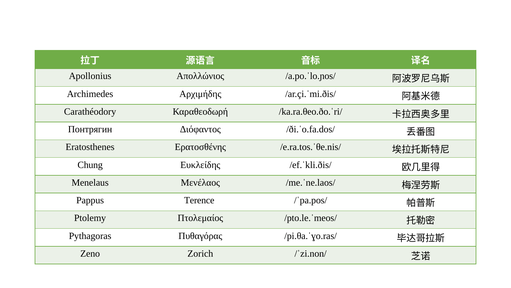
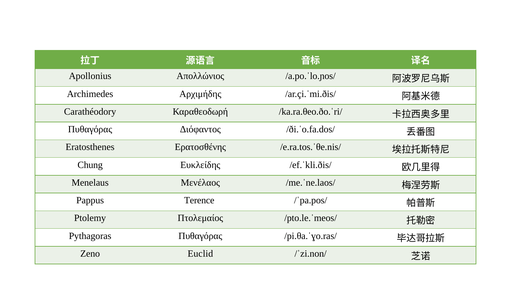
Понтрягин at (90, 129): Понтрягин -> Πυθαγόρας
Zorich: Zorich -> Euclid
